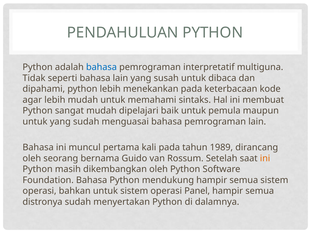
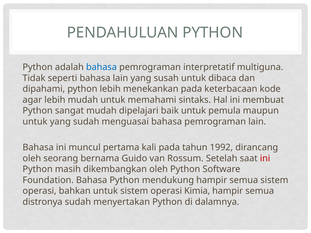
1989: 1989 -> 1992
ini at (265, 158) colour: orange -> red
Panel: Panel -> Kimia
